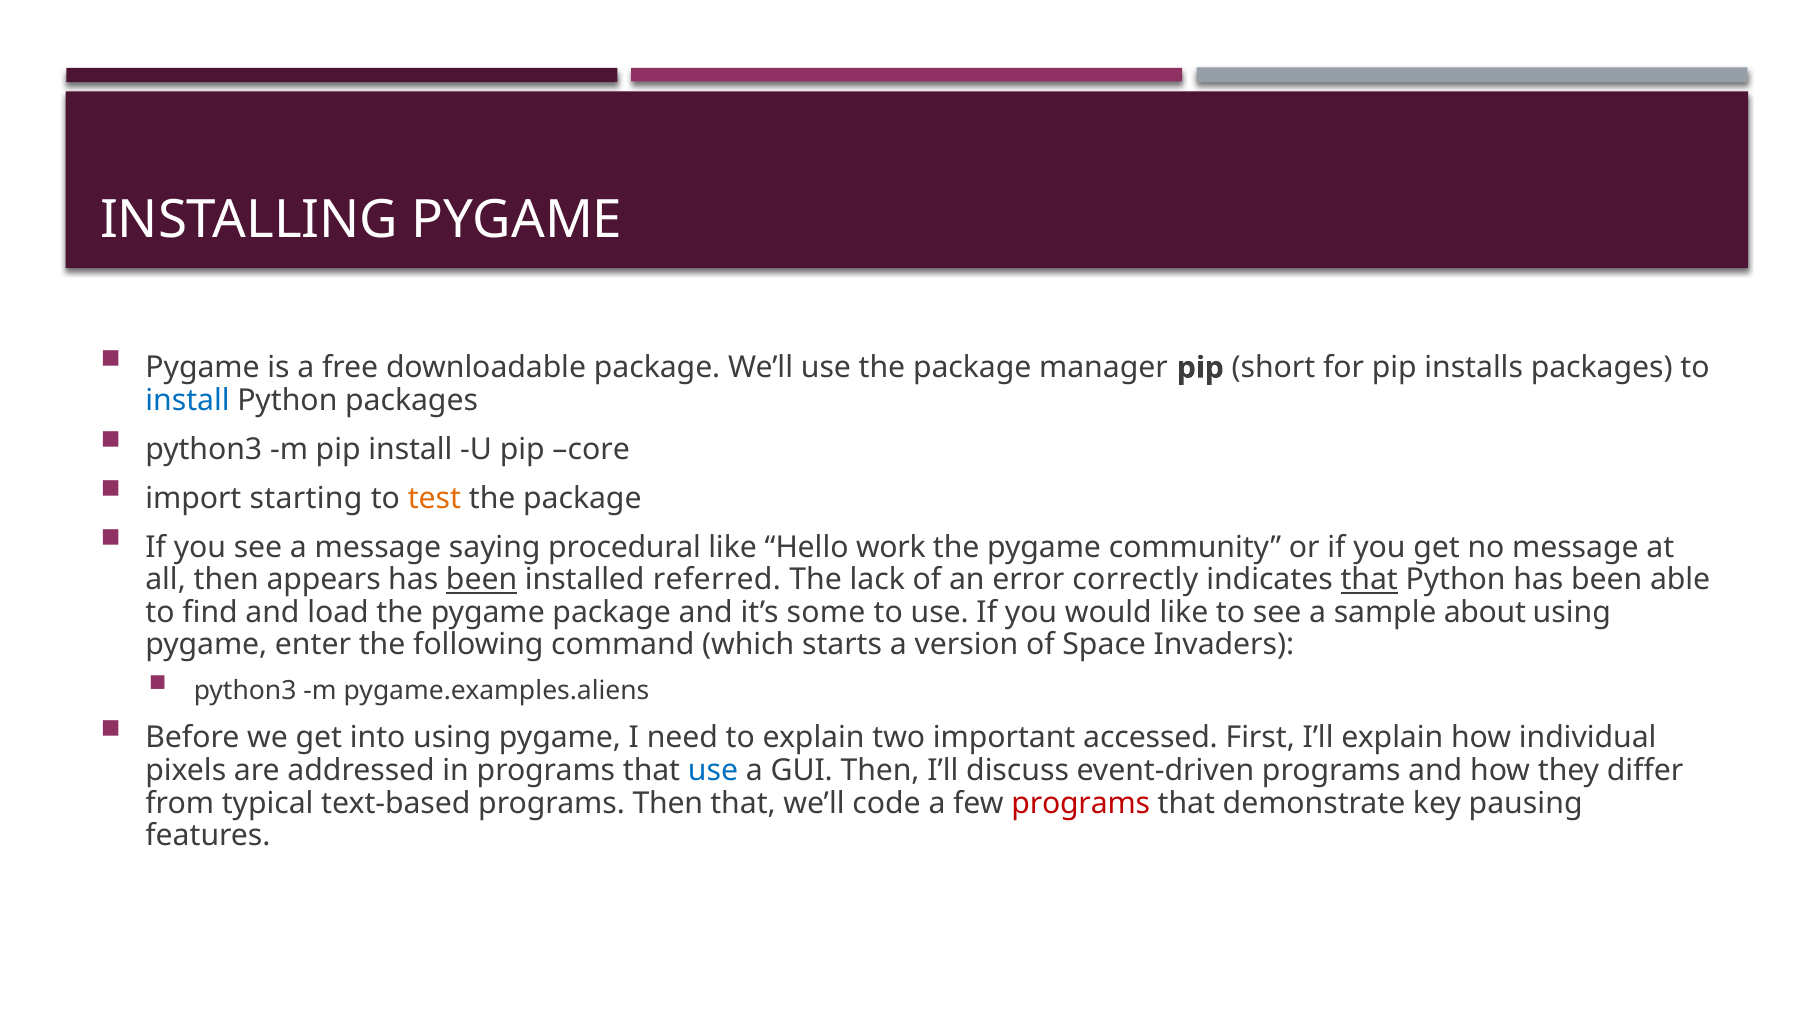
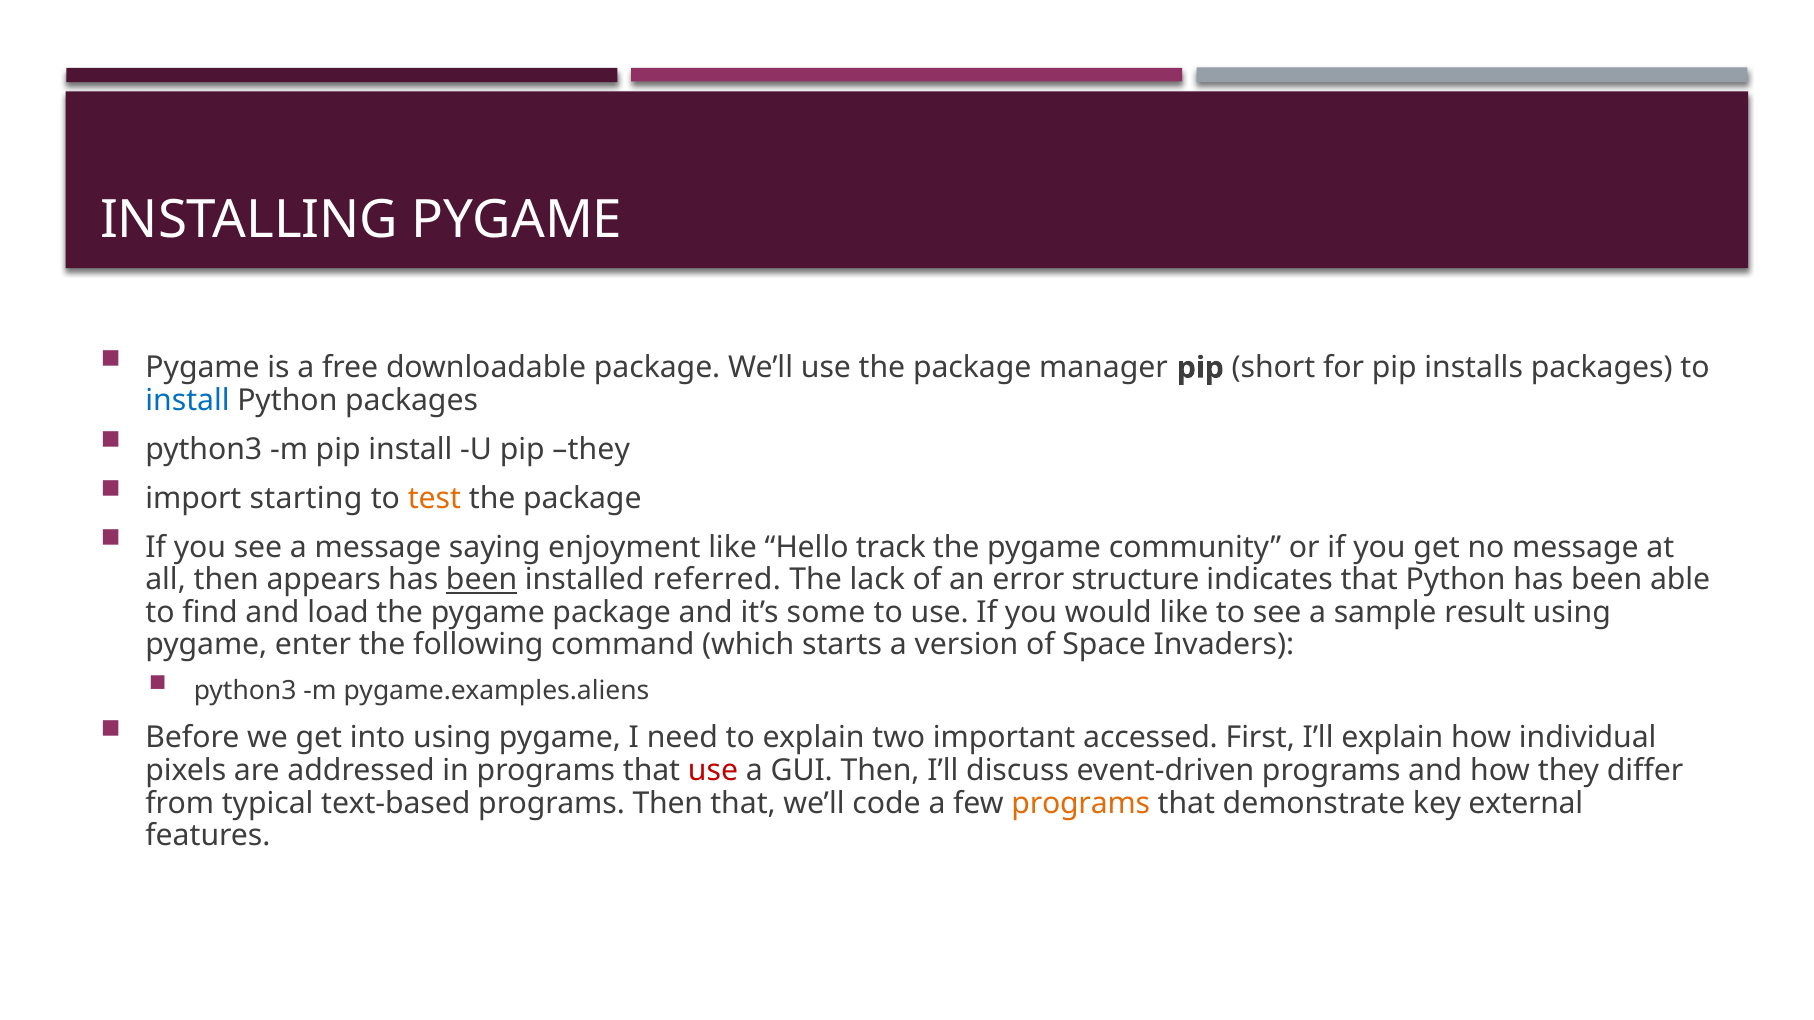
pip core: core -> they
procedural: procedural -> enjoyment
work: work -> track
correctly: correctly -> structure
that at (1369, 580) underline: present -> none
about: about -> result
use at (713, 771) colour: blue -> red
programs at (1081, 803) colour: red -> orange
pausing: pausing -> external
